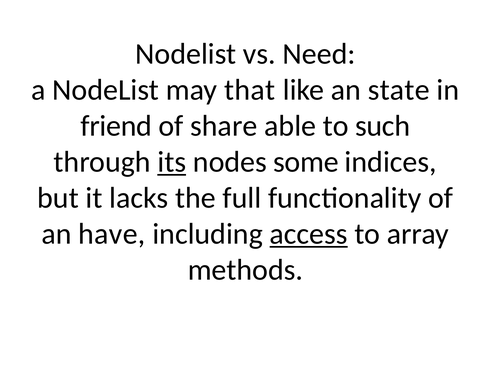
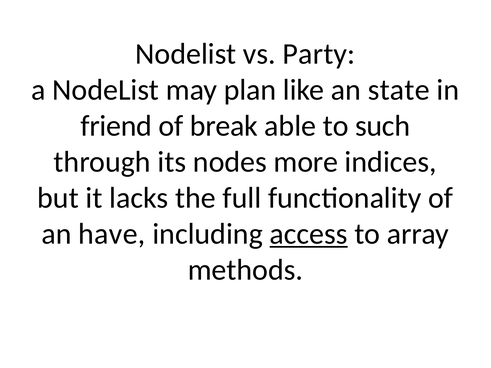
Need: Need -> Party
that: that -> plan
share: share -> break
its underline: present -> none
some: some -> more
